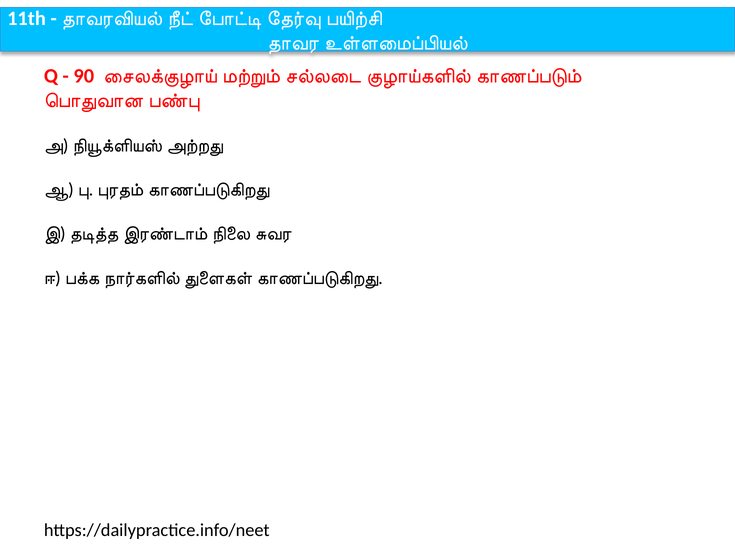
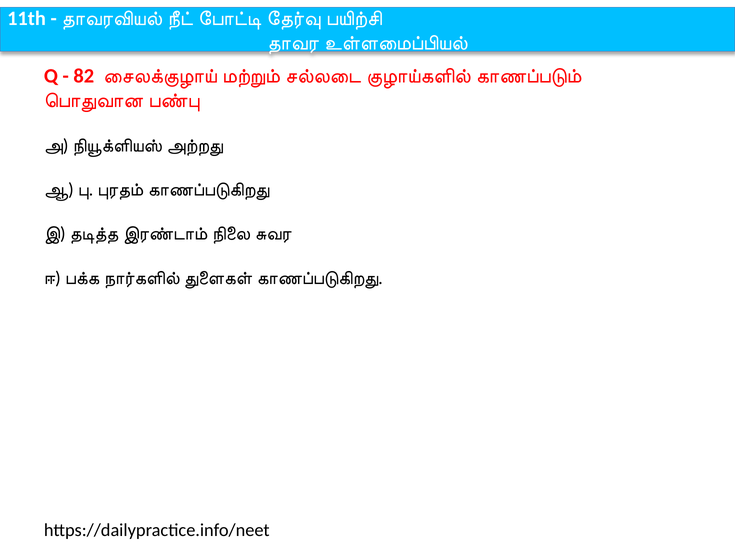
90: 90 -> 82
